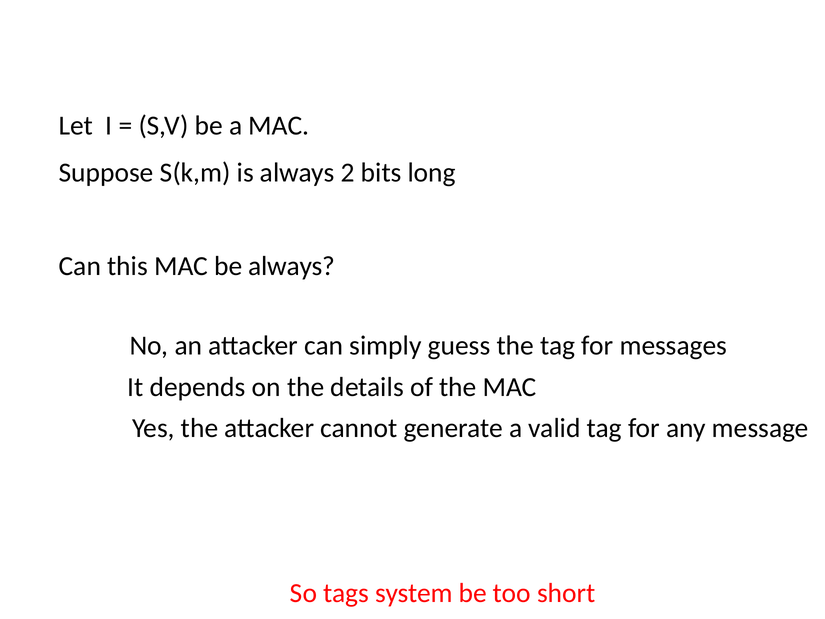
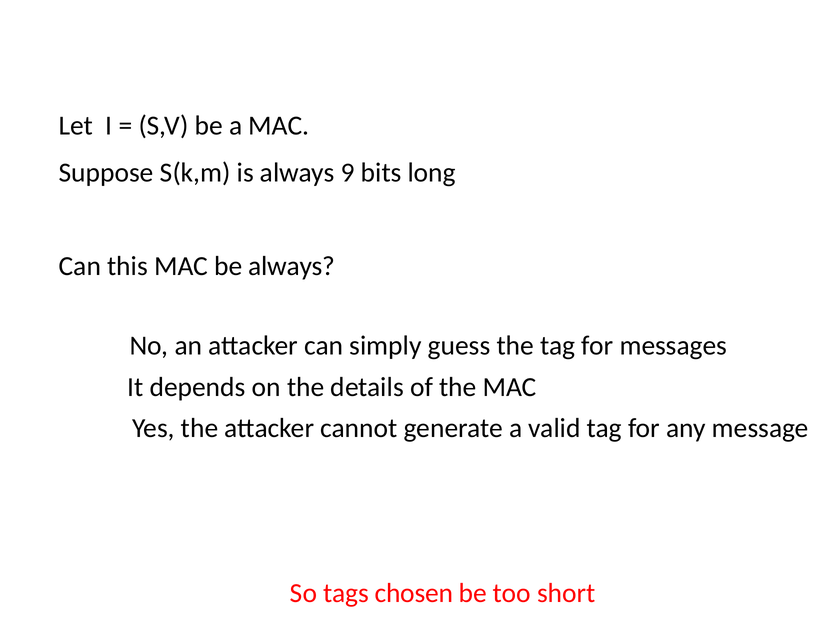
2: 2 -> 9
system: system -> chosen
